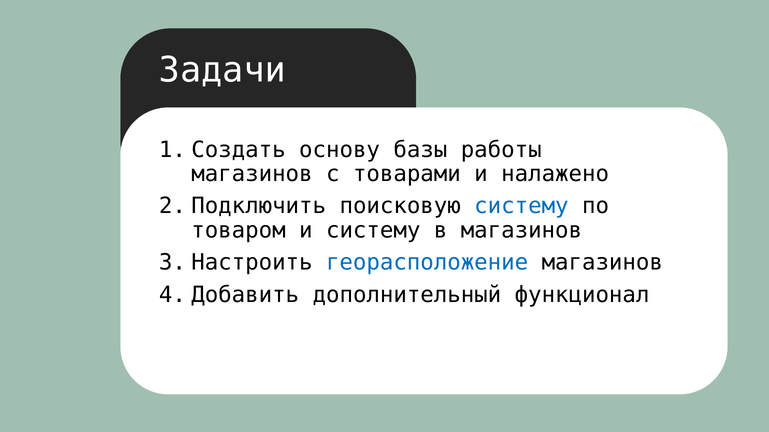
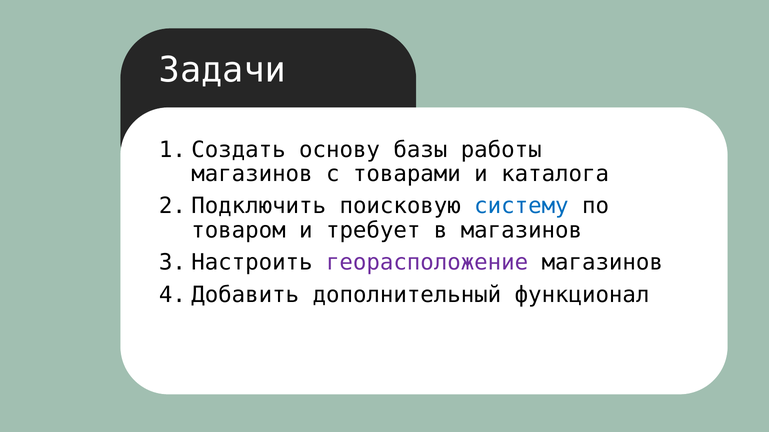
налажено: налажено -> каталога
и систему: систему -> требует
георасположение colour: blue -> purple
